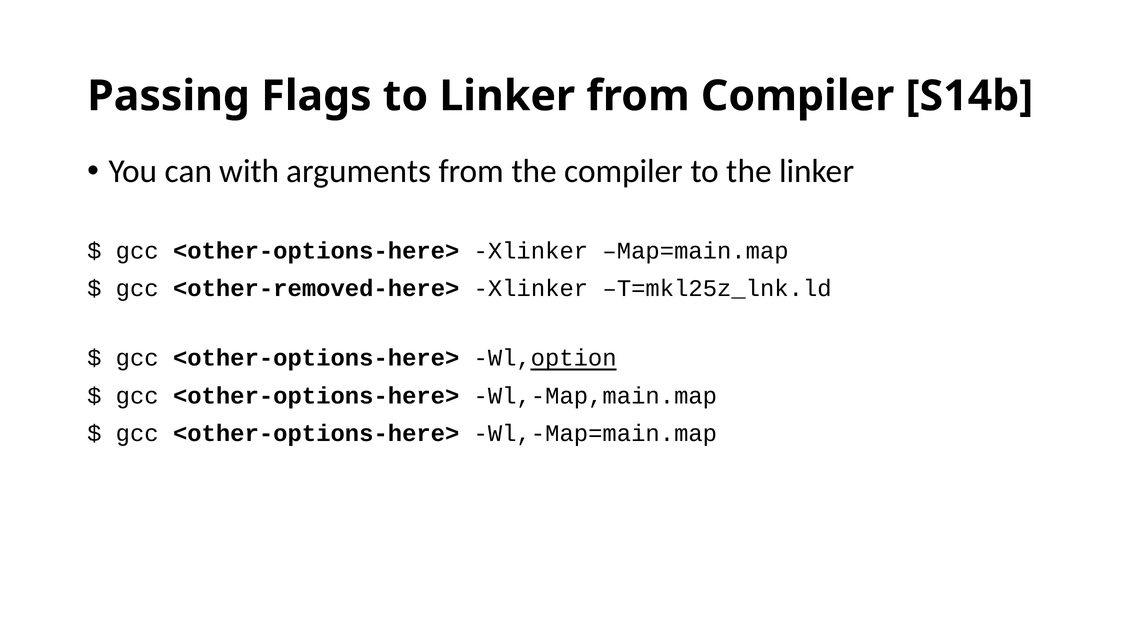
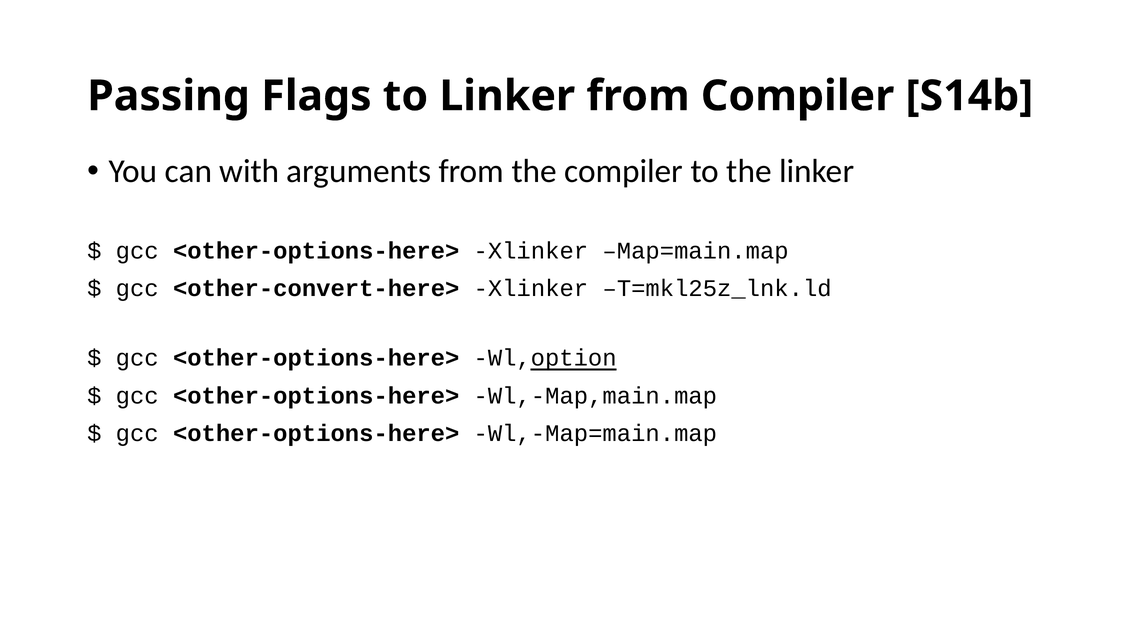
<other-removed-here>: <other-removed-here> -> <other-convert-here>
